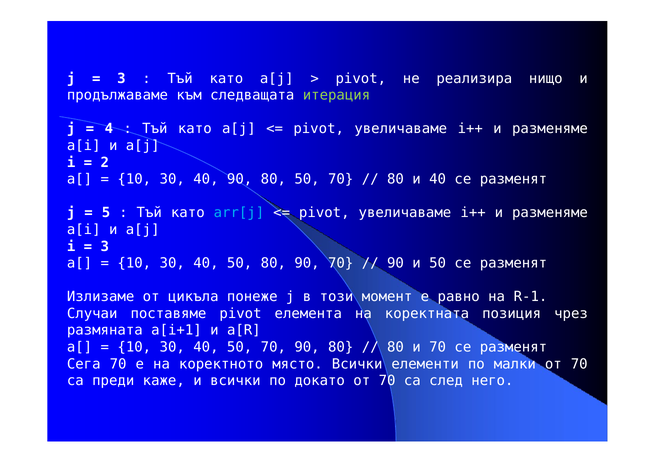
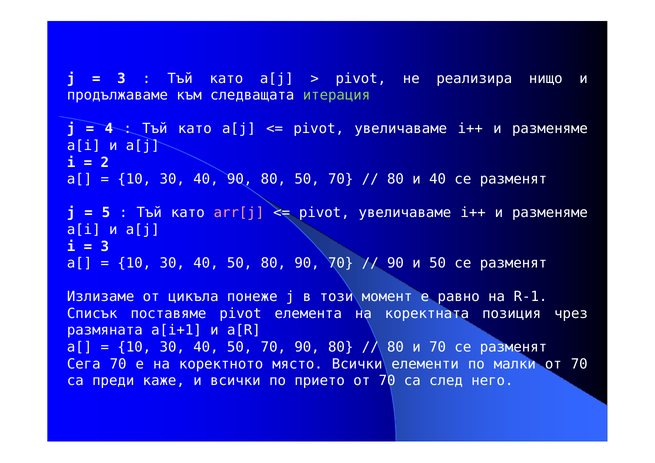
arr[j colour: light blue -> pink
Случаи: Случаи -> Списък
докато: докато -> прието
